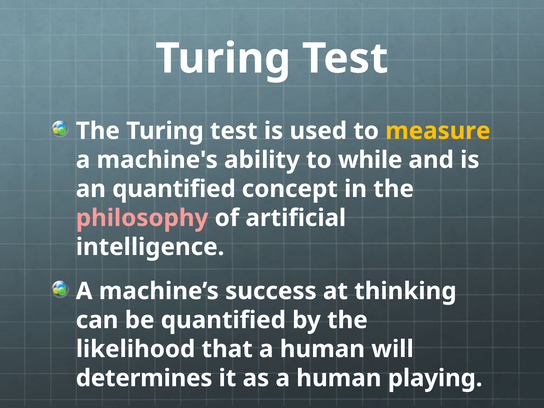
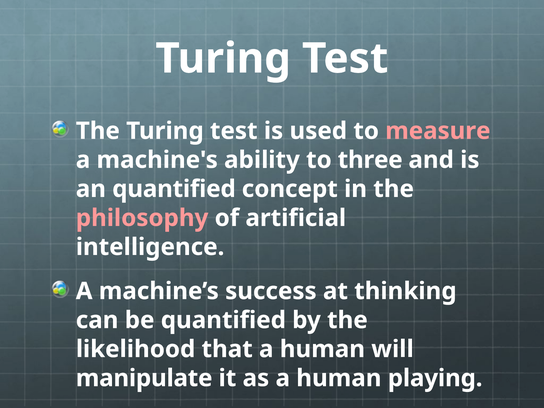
measure colour: yellow -> pink
while: while -> three
determines: determines -> manipulate
